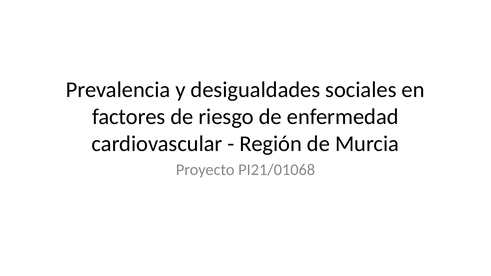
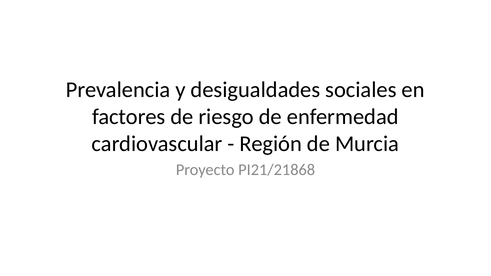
PI21/01068: PI21/01068 -> PI21/21868
